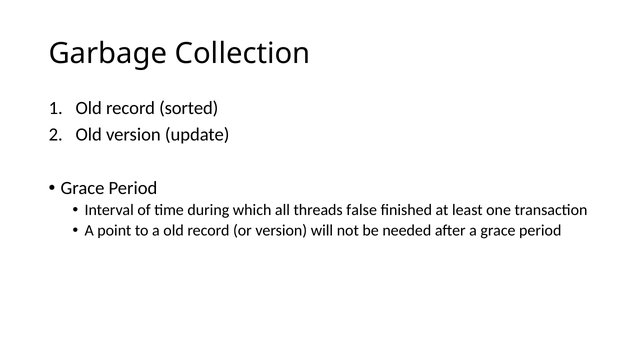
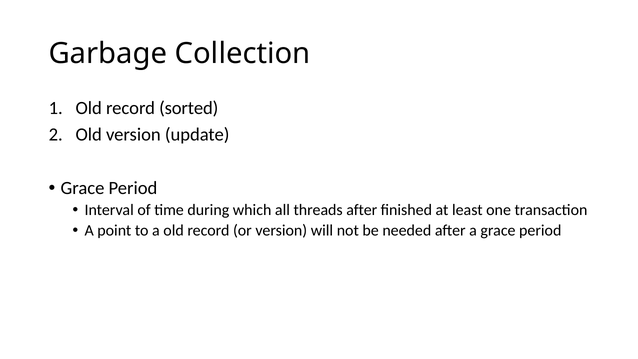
threads false: false -> after
